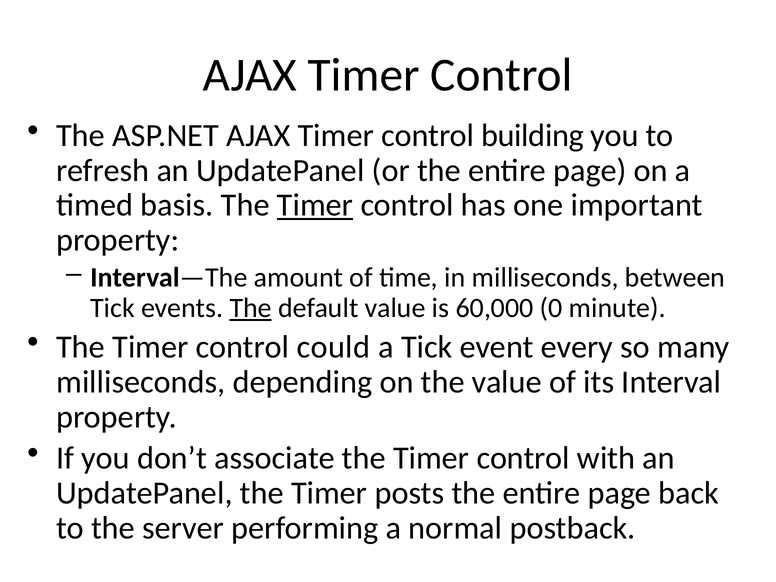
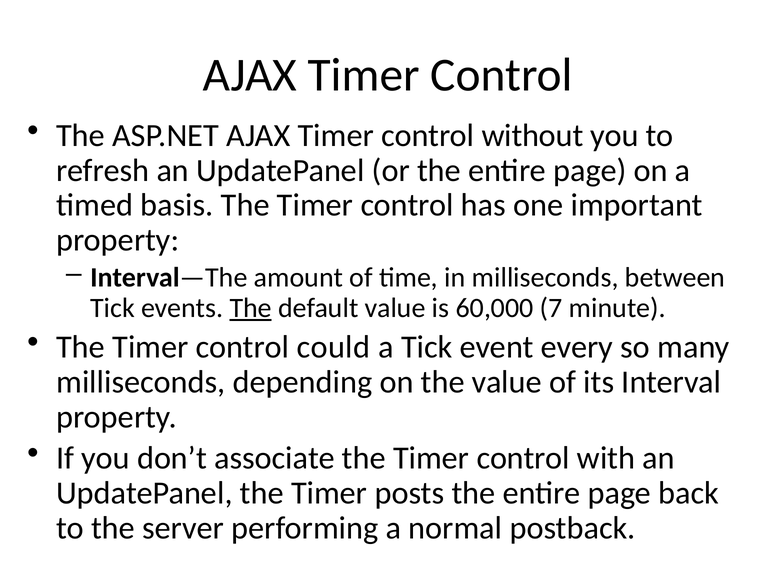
building: building -> without
Timer at (315, 205) underline: present -> none
0: 0 -> 7
